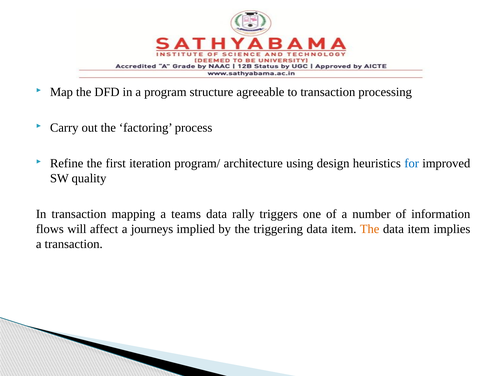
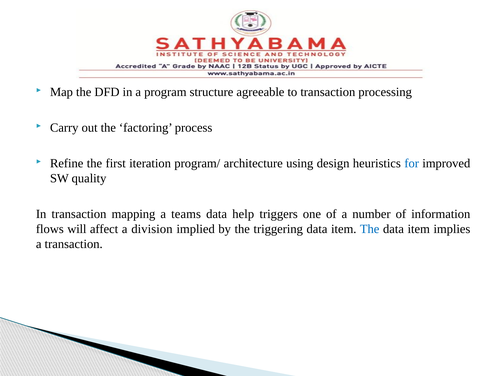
rally: rally -> help
journeys: journeys -> division
The at (370, 229) colour: orange -> blue
